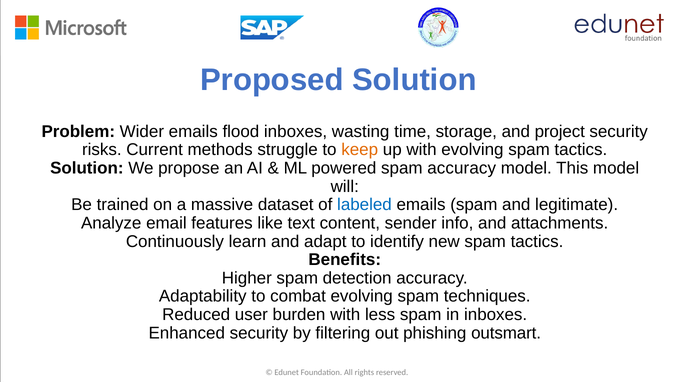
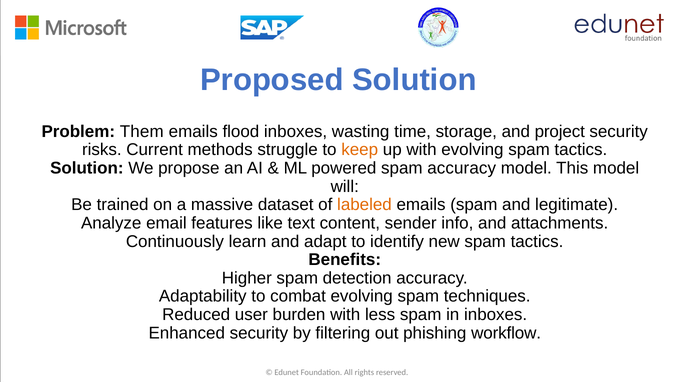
Wider: Wider -> Them
labeled colour: blue -> orange
outsmart: outsmart -> workflow
